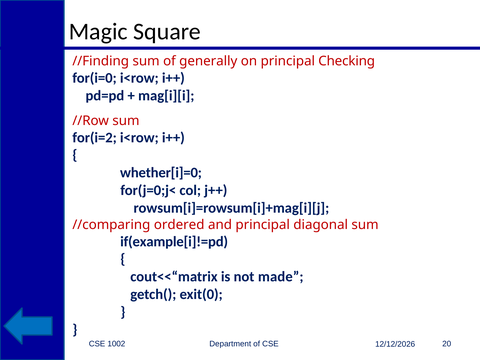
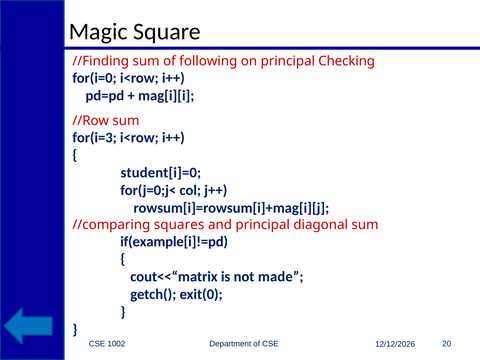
generally: generally -> following
for(i=2: for(i=2 -> for(i=3
whether[i]=0: whether[i]=0 -> student[i]=0
ordered: ordered -> squares
